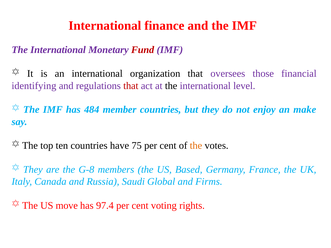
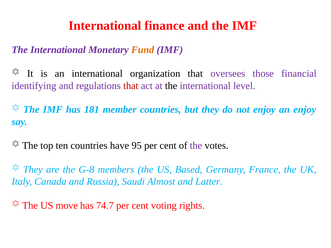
Fund colour: red -> orange
484: 484 -> 181
an make: make -> enjoy
75: 75 -> 95
the at (196, 146) colour: orange -> purple
Global: Global -> Almost
Firms: Firms -> Latter
97.4: 97.4 -> 74.7
